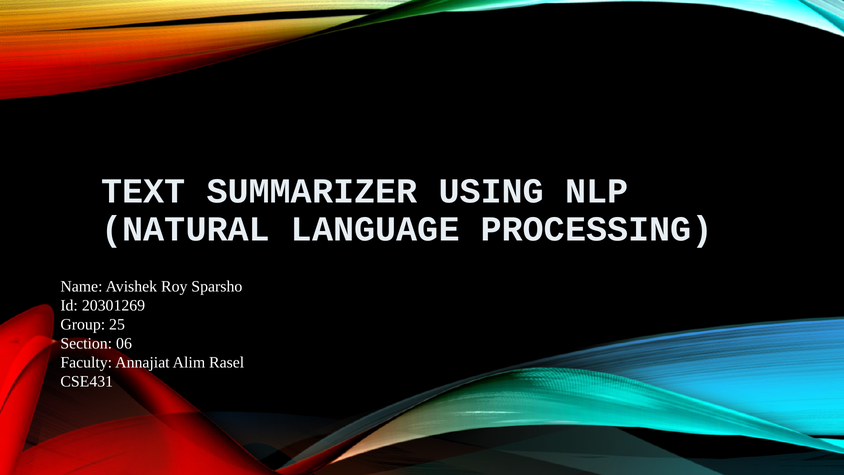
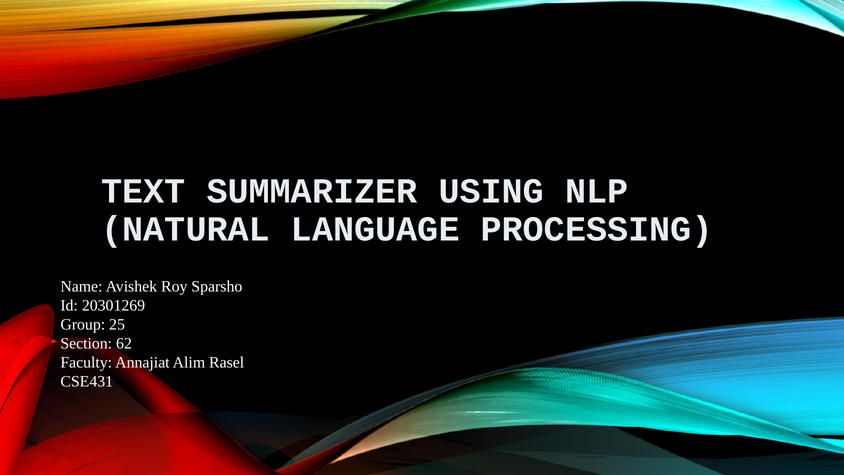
06: 06 -> 62
